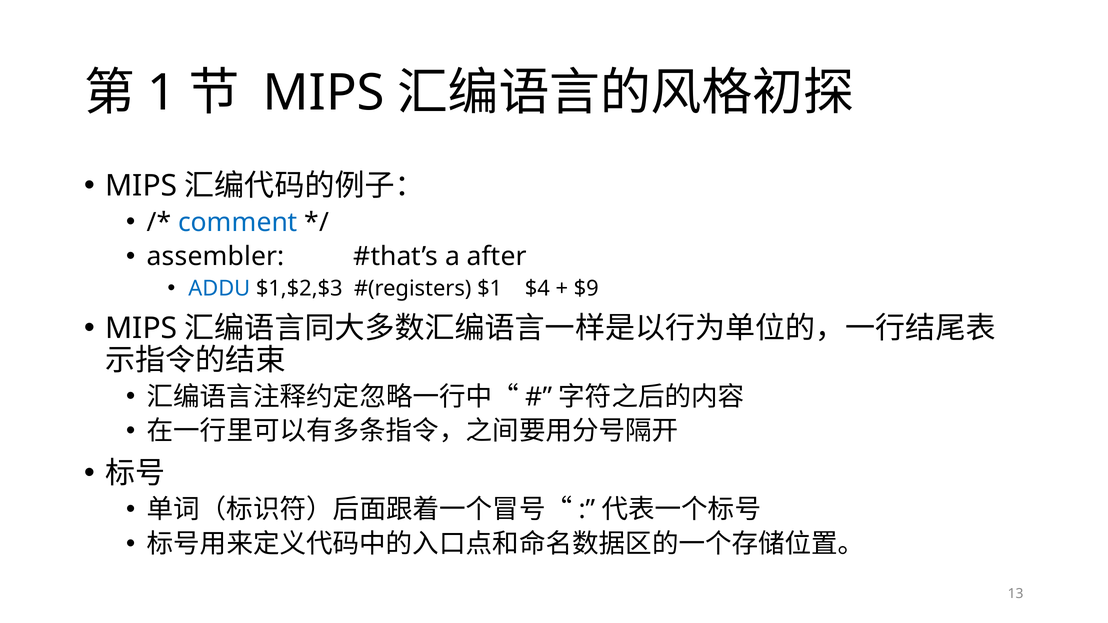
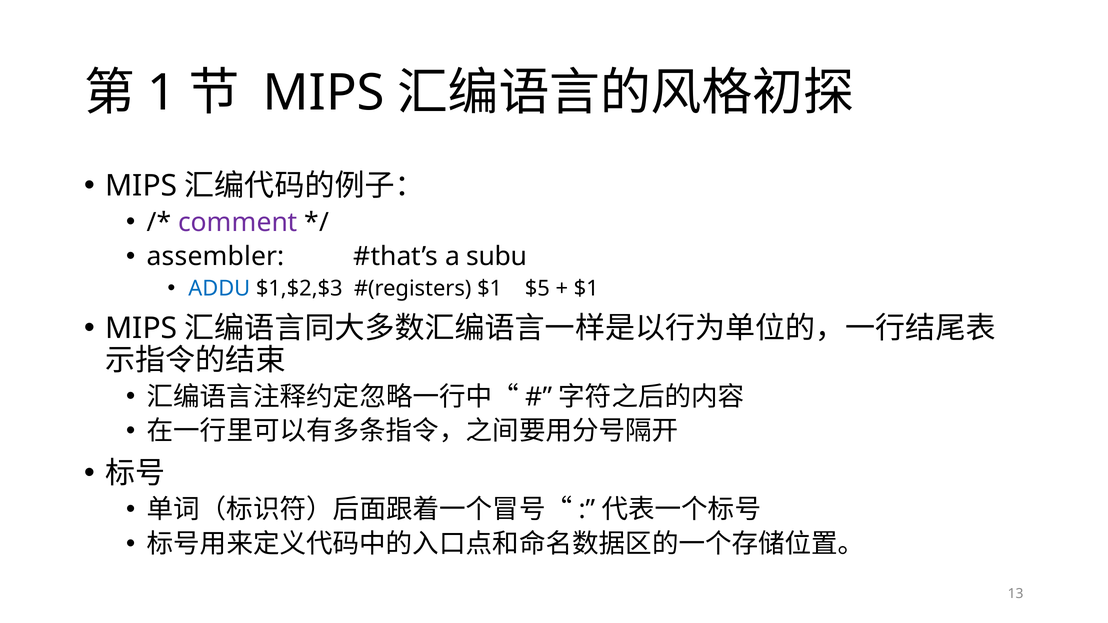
comment colour: blue -> purple
after: after -> subu
$4: $4 -> $5
$9 at (586, 289): $9 -> $1
